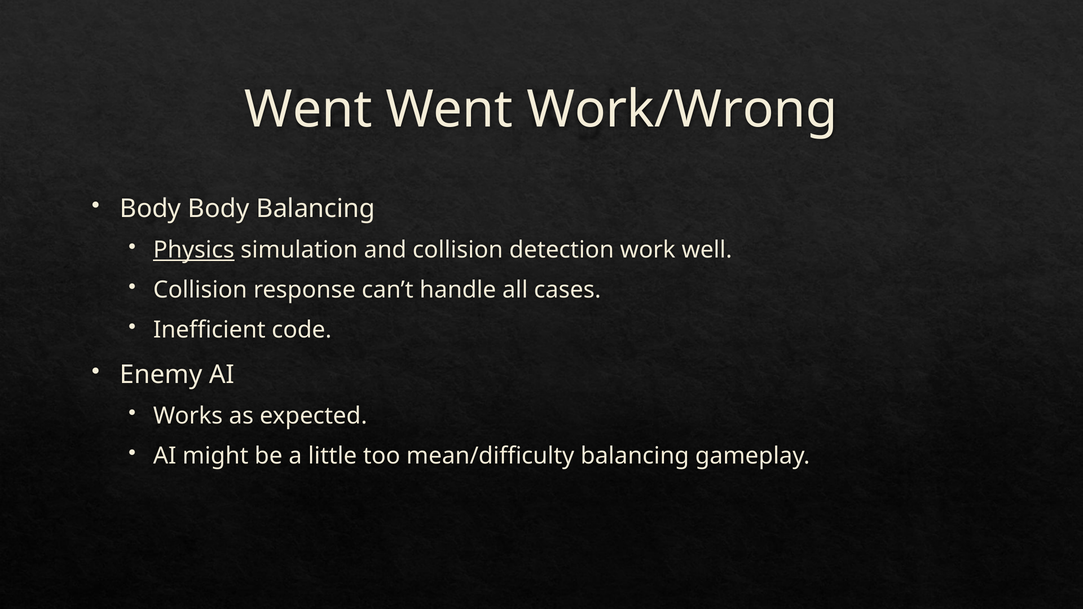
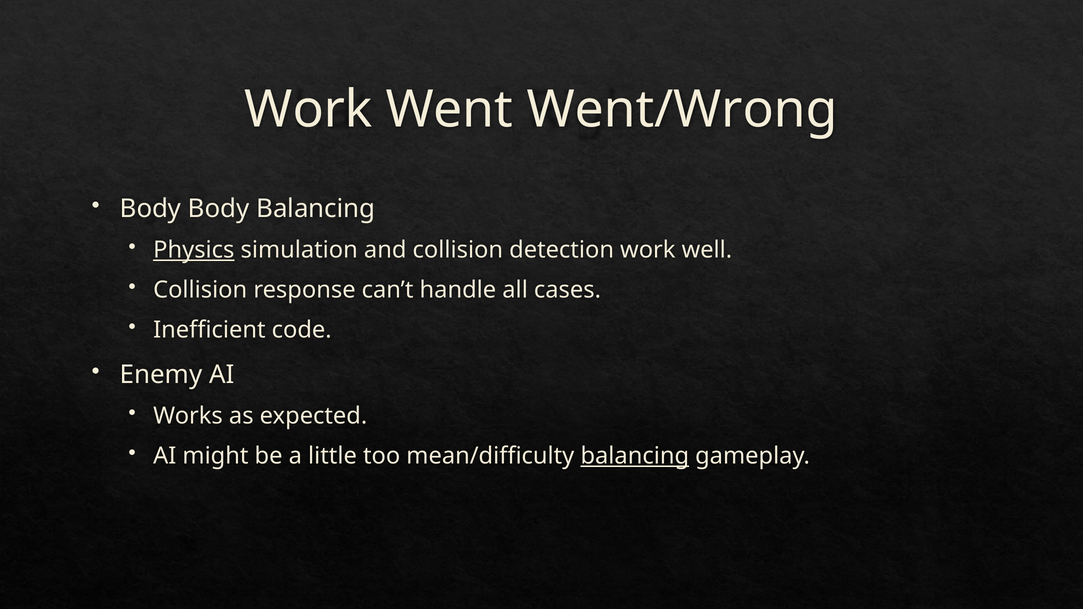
Went at (309, 110): Went -> Work
Work/Wrong: Work/Wrong -> Went/Wrong
balancing at (635, 456) underline: none -> present
